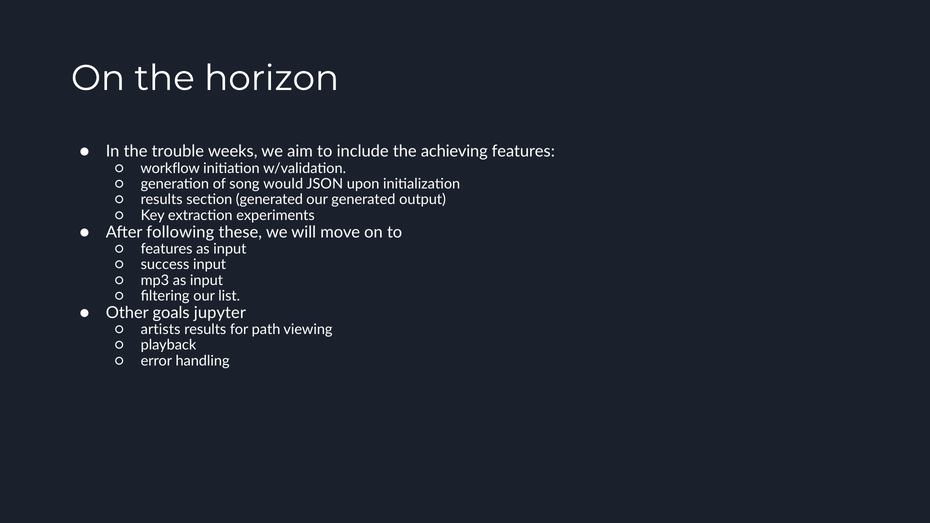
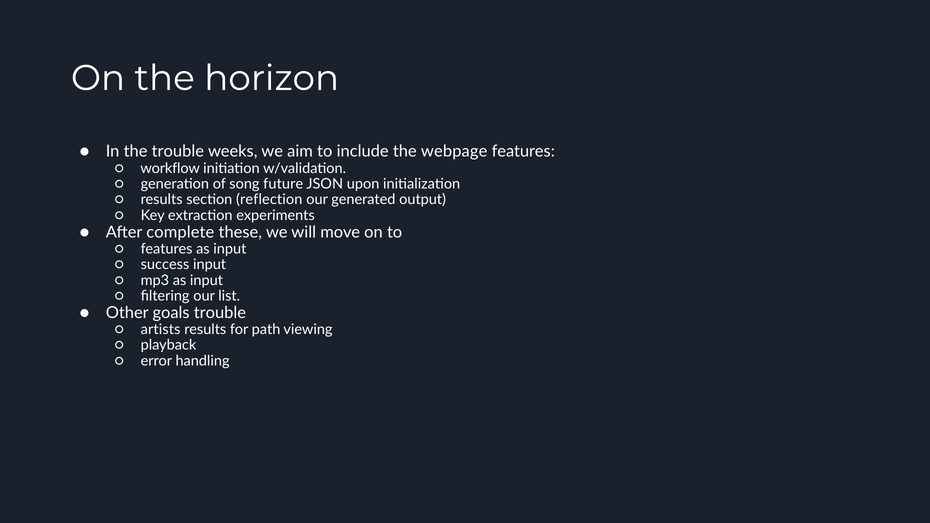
achieving: achieving -> webpage
would: would -> future
section generated: generated -> reflection
following: following -> complete
goals jupyter: jupyter -> trouble
